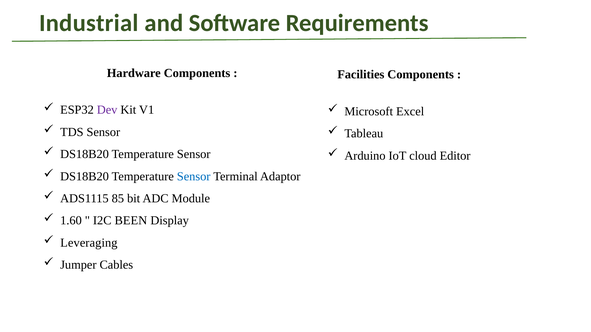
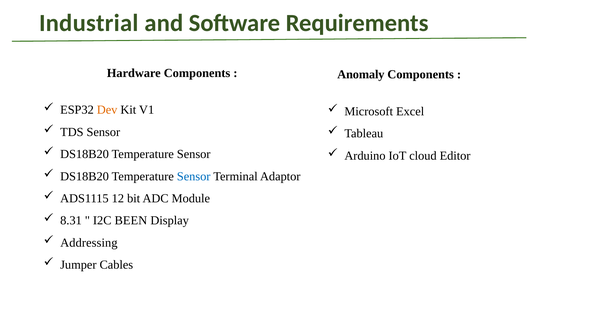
Facilities: Facilities -> Anomaly
Dev colour: purple -> orange
85: 85 -> 12
1.60: 1.60 -> 8.31
Leveraging: Leveraging -> Addressing
